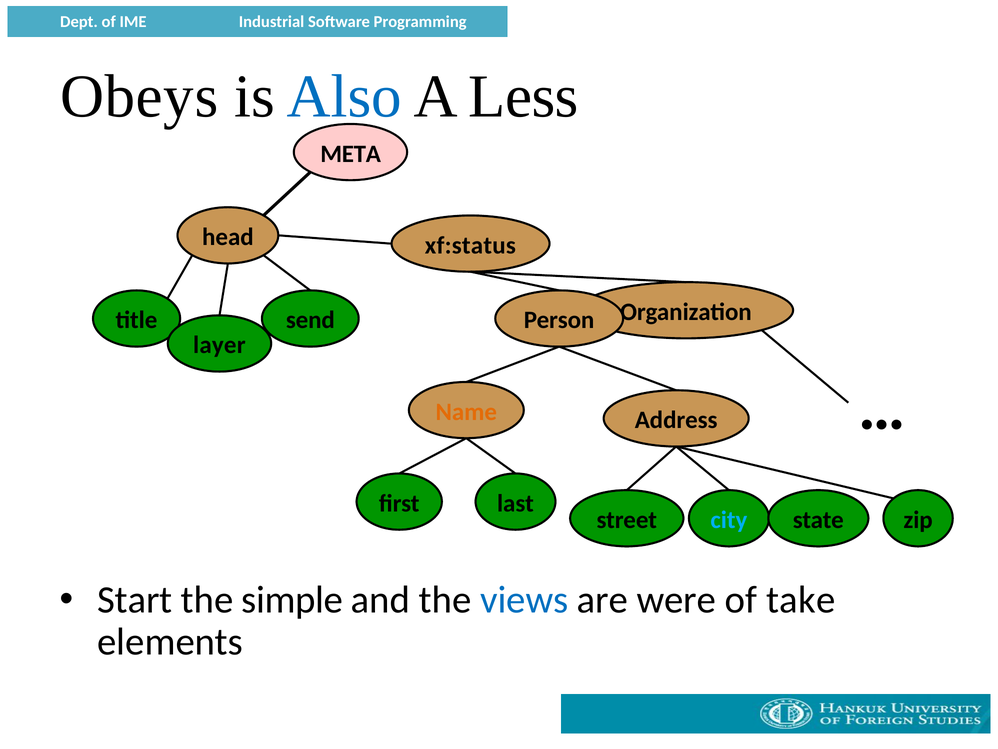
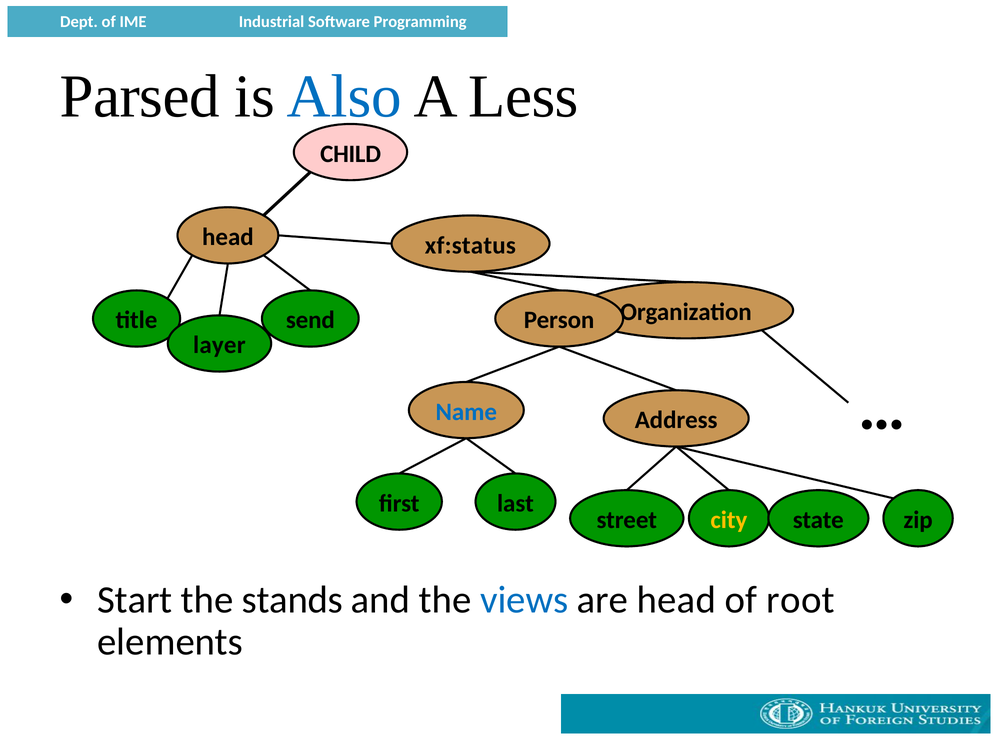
Obeys: Obeys -> Parsed
META: META -> CHILD
Name colour: orange -> blue
city colour: light blue -> yellow
simple: simple -> stands
are were: were -> head
take: take -> root
